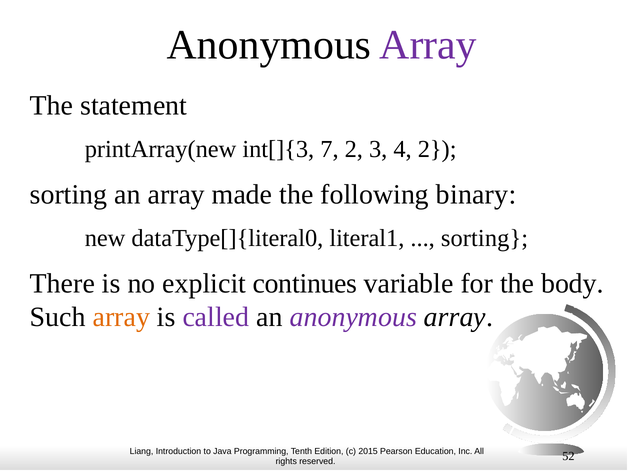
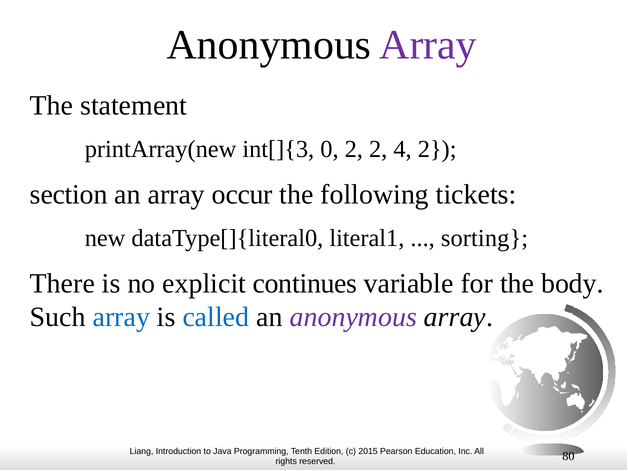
7: 7 -> 0
2 3: 3 -> 2
sorting at (69, 195): sorting -> section
made: made -> occur
binary: binary -> tickets
array at (121, 317) colour: orange -> blue
called colour: purple -> blue
52: 52 -> 80
